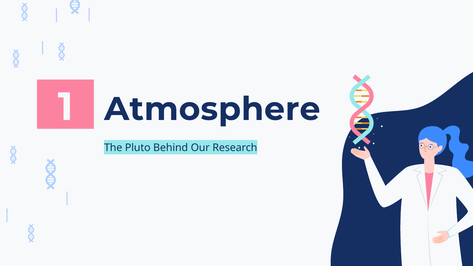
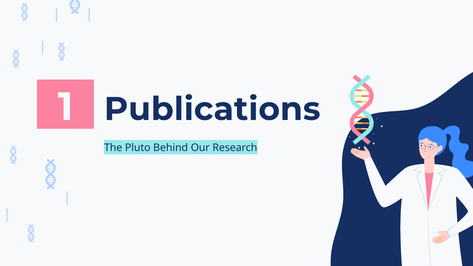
Atmosphere: Atmosphere -> Publications
